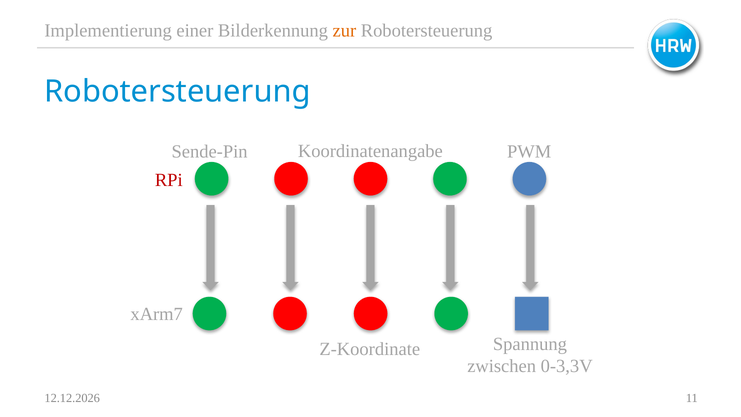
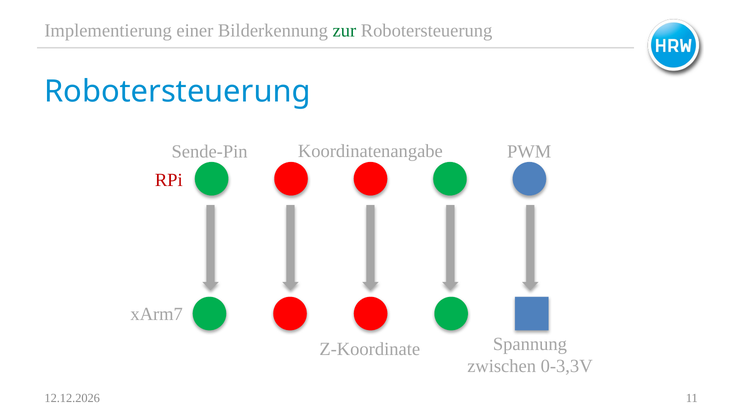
zur colour: orange -> green
